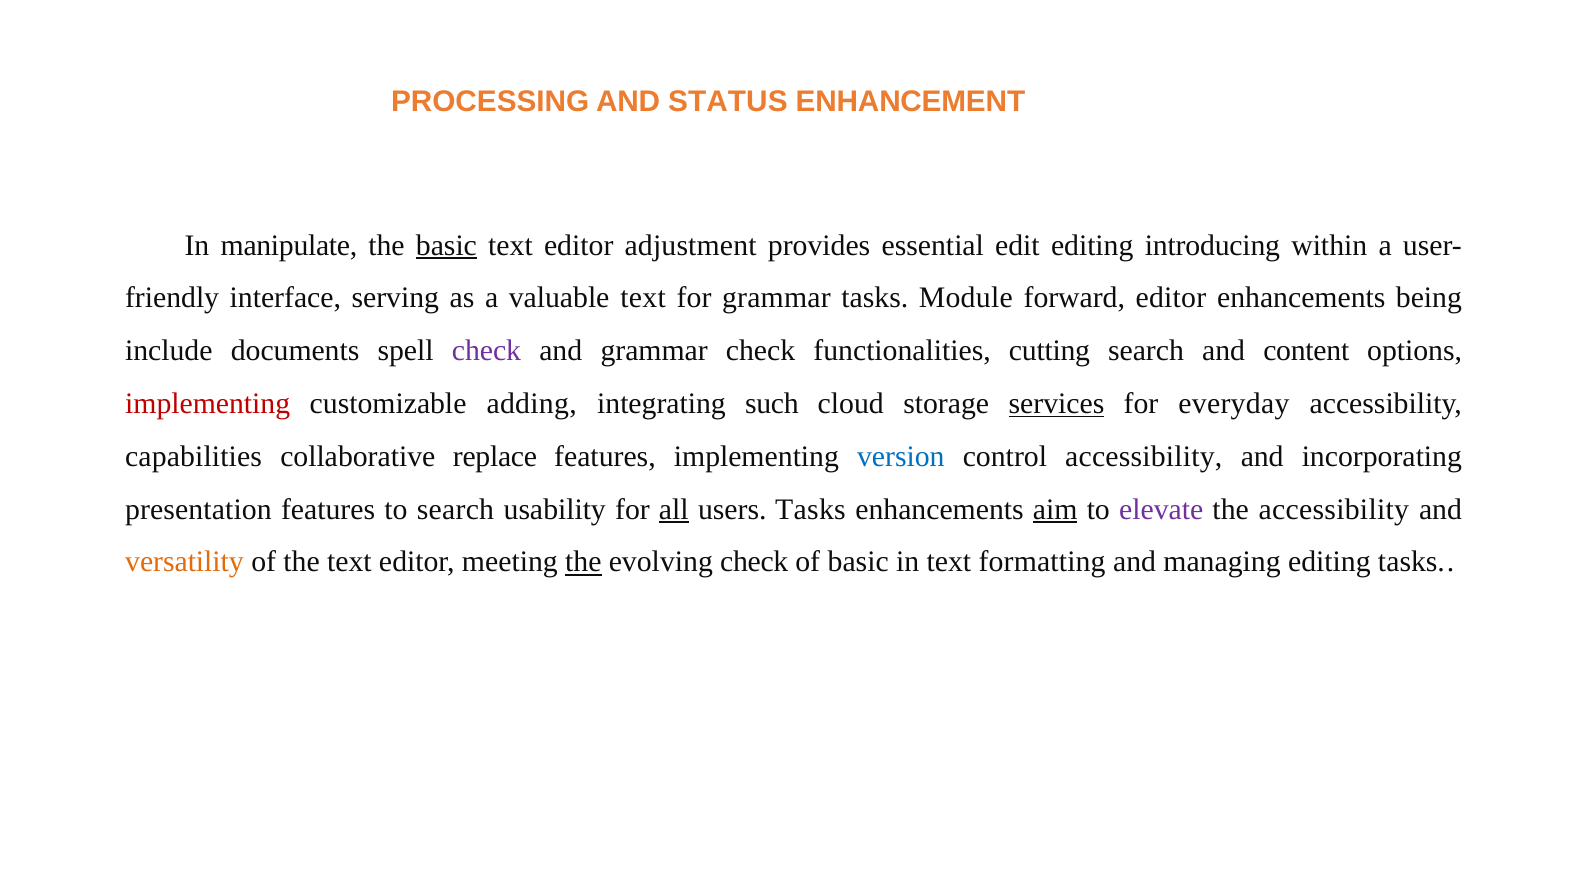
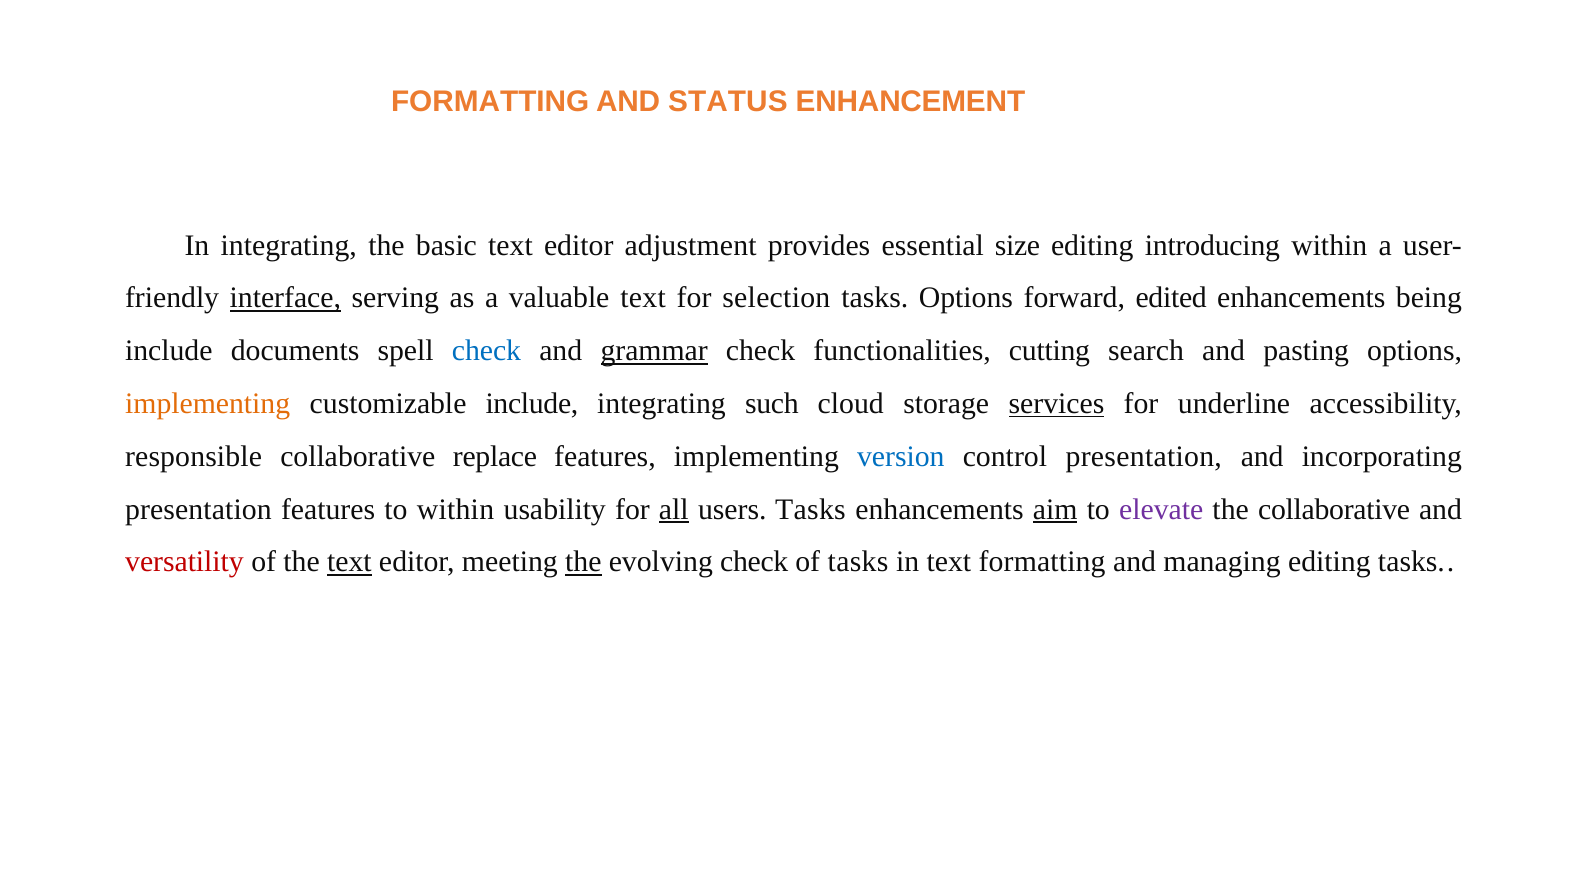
PROCESSING at (490, 102): PROCESSING -> FORMATTING
In manipulate: manipulate -> integrating
basic at (446, 245) underline: present -> none
edit: edit -> size
interface underline: none -> present
for grammar: grammar -> selection
tasks Module: Module -> Options
forward editor: editor -> edited
check at (487, 351) colour: purple -> blue
grammar at (654, 351) underline: none -> present
content: content -> pasting
implementing at (208, 404) colour: red -> orange
customizable adding: adding -> include
everyday: everyday -> underline
capabilities: capabilities -> responsible
control accessibility: accessibility -> presentation
to search: search -> within
the accessibility: accessibility -> collaborative
versatility colour: orange -> red
text at (349, 562) underline: none -> present
of basic: basic -> tasks
